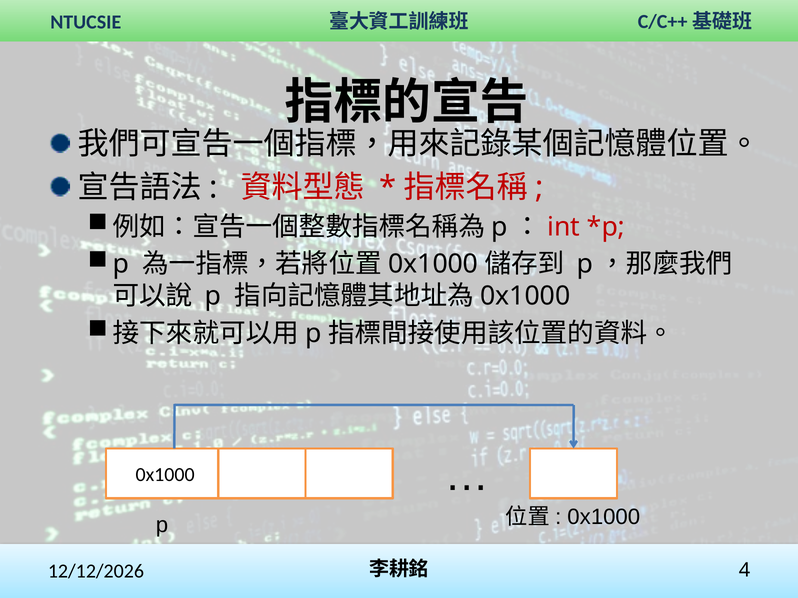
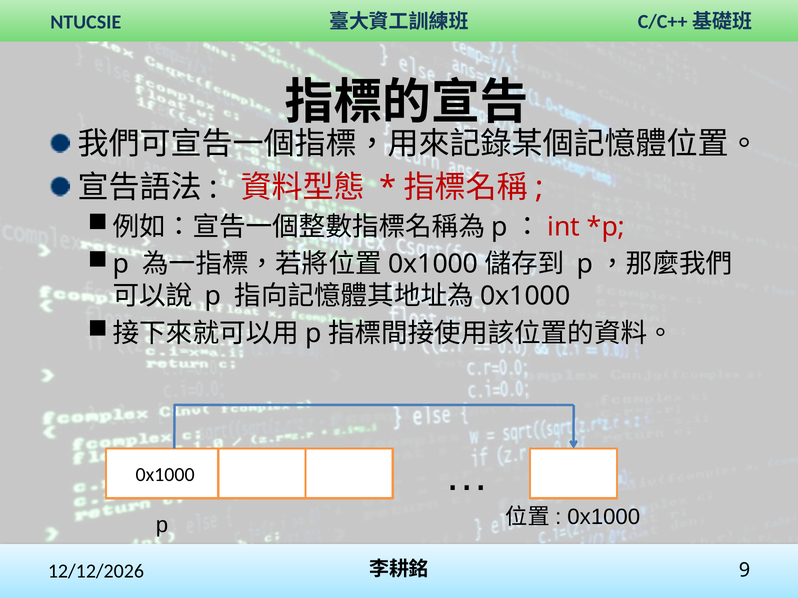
4: 4 -> 9
